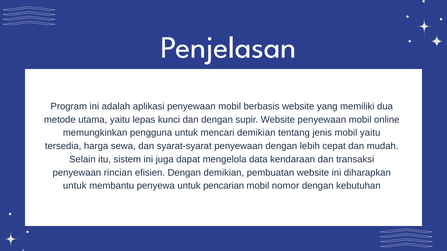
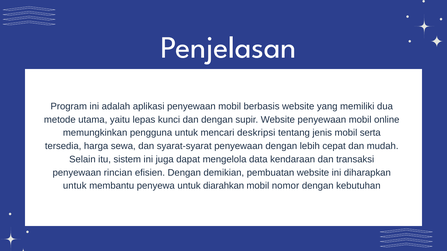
mencari demikian: demikian -> deskripsi
mobil yaitu: yaitu -> serta
pencarian: pencarian -> diarahkan
